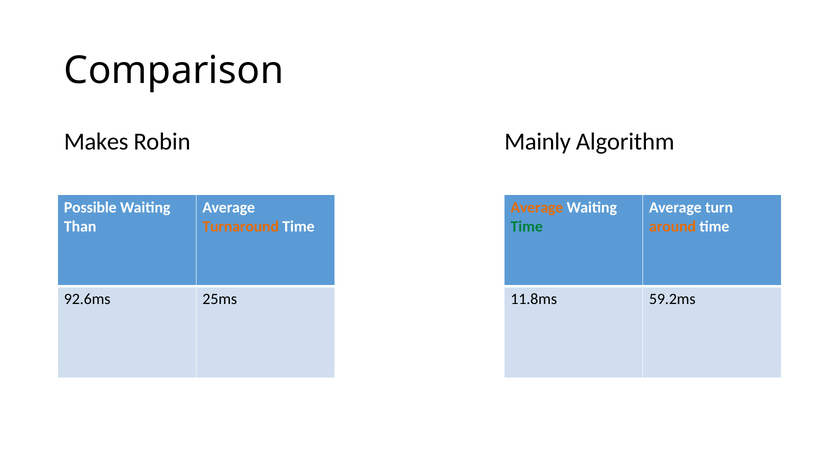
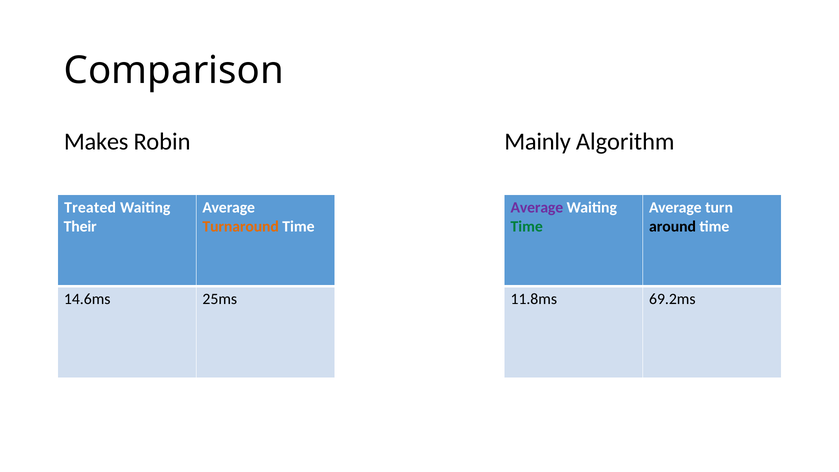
Possible: Possible -> Treated
Average at (537, 207) colour: orange -> purple
Than: Than -> Their
around colour: orange -> black
92.6ms: 92.6ms -> 14.6ms
59.2ms: 59.2ms -> 69.2ms
